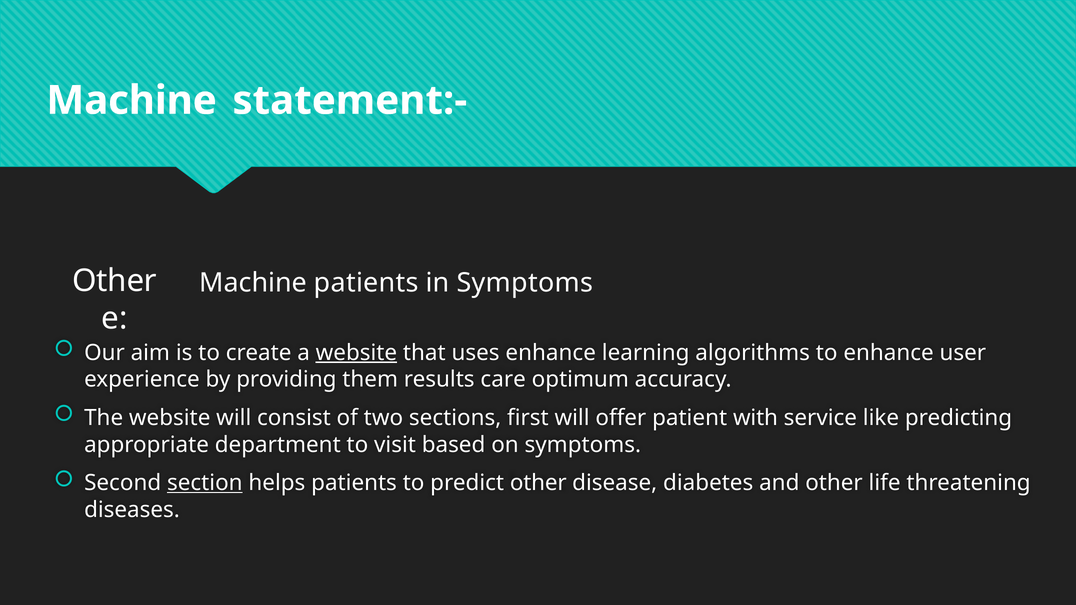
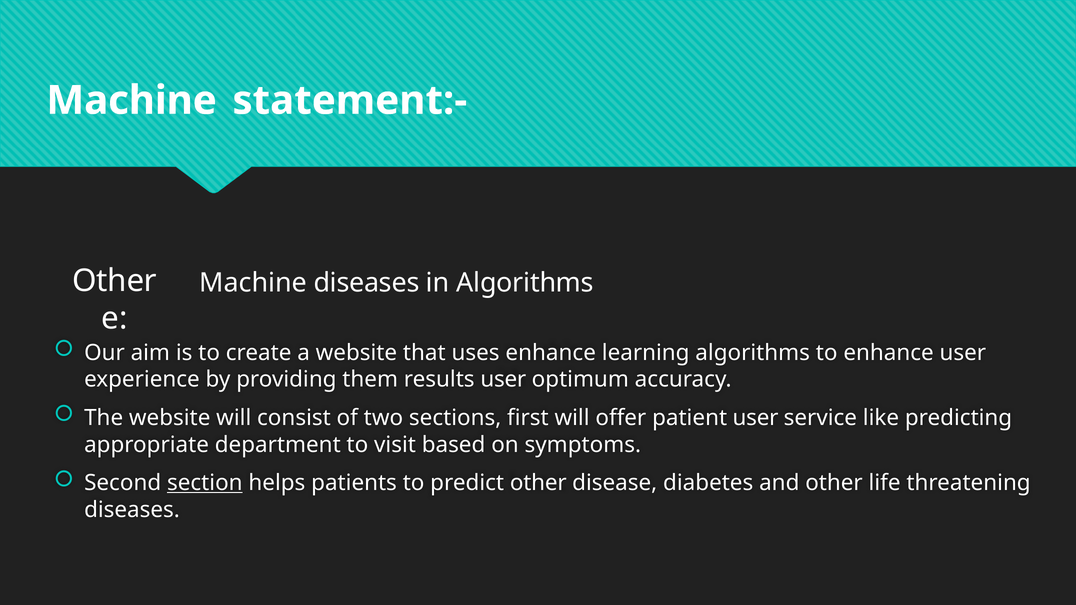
Machine patients: patients -> diseases
in Symptoms: Symptoms -> Algorithms
website at (356, 353) underline: present -> none
results care: care -> user
patient with: with -> user
